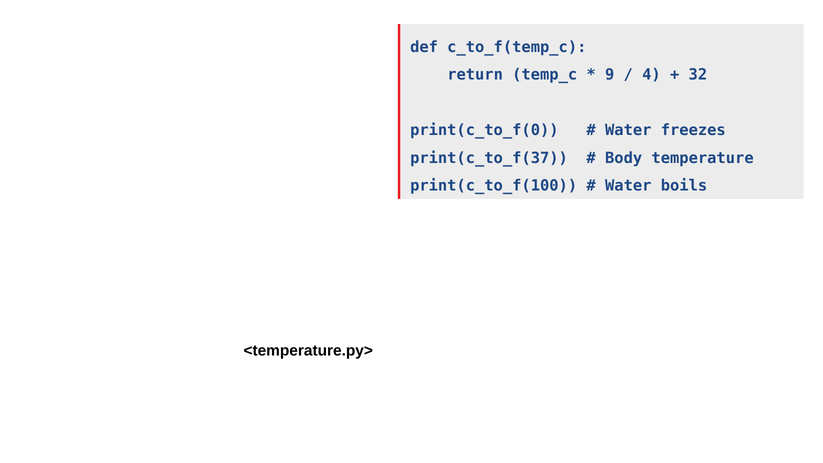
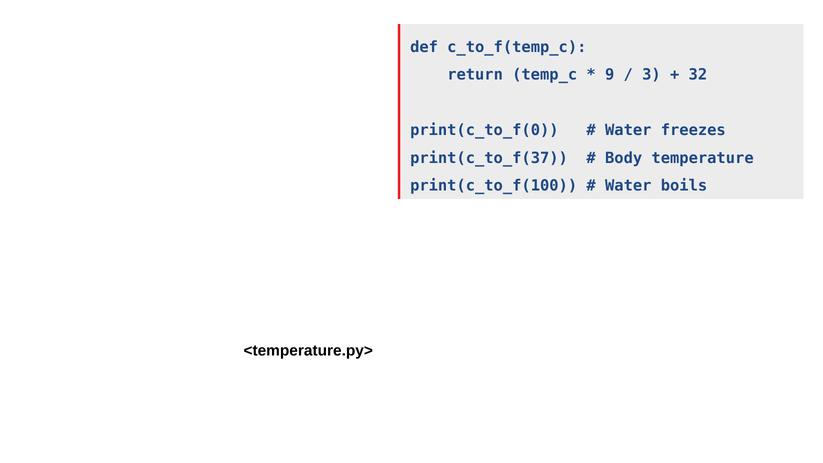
4: 4 -> 3
